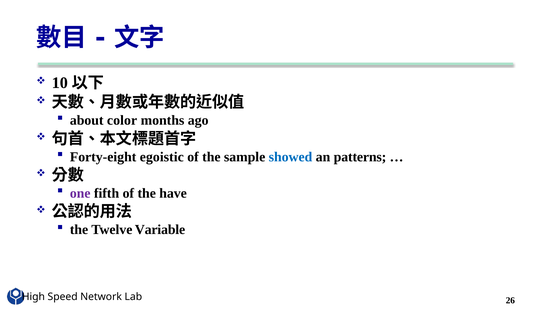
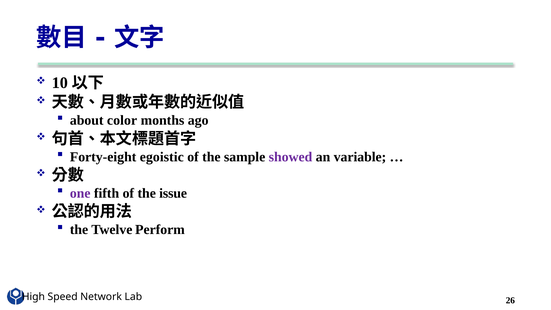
showed colour: blue -> purple
patterns: patterns -> variable
have: have -> issue
Variable: Variable -> Perform
